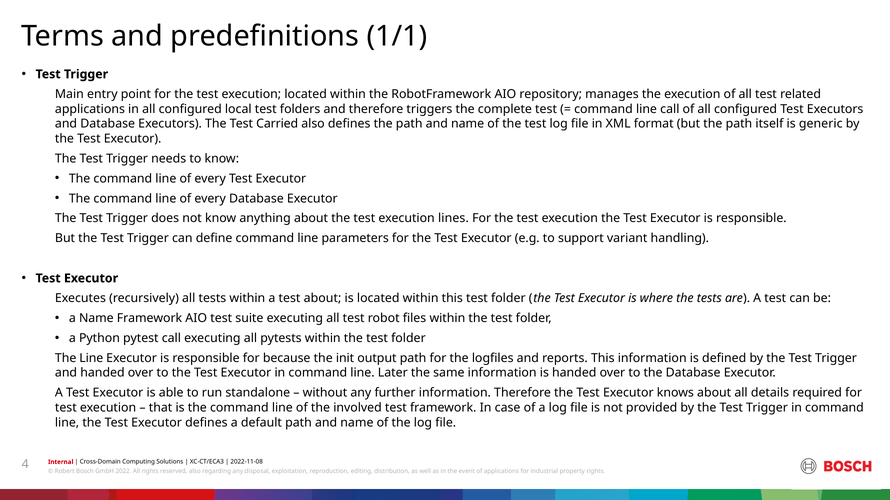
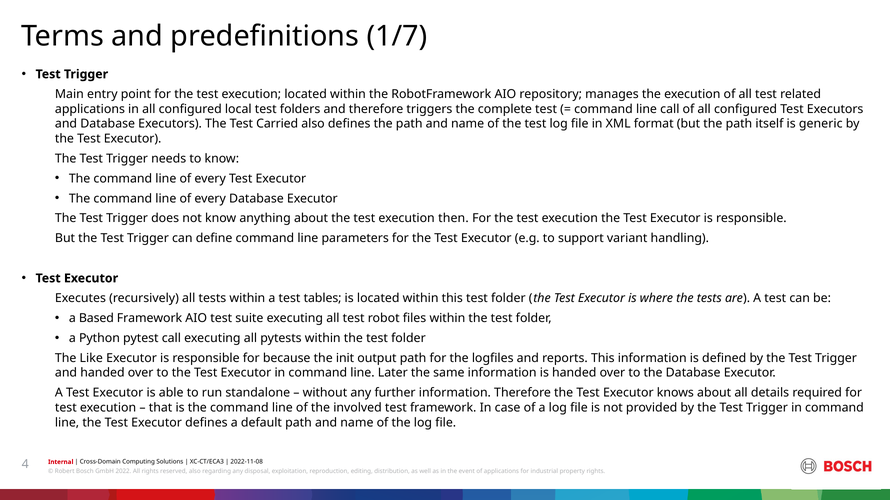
1/1: 1/1 -> 1/7
lines: lines -> then
test about: about -> tables
a Name: Name -> Based
The Line: Line -> Like
